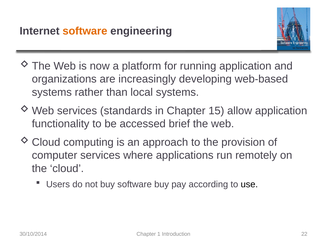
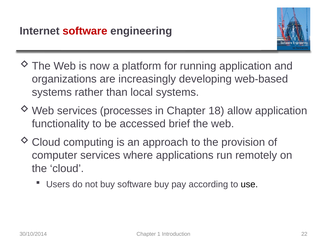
software at (85, 31) colour: orange -> red
standards: standards -> processes
15: 15 -> 18
